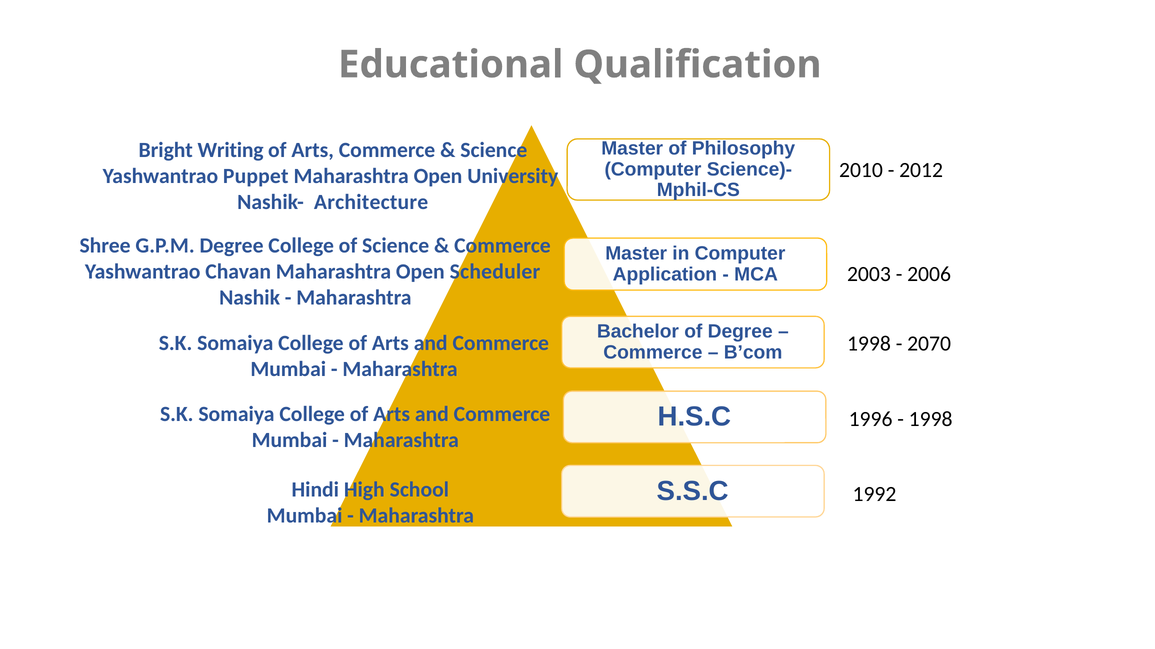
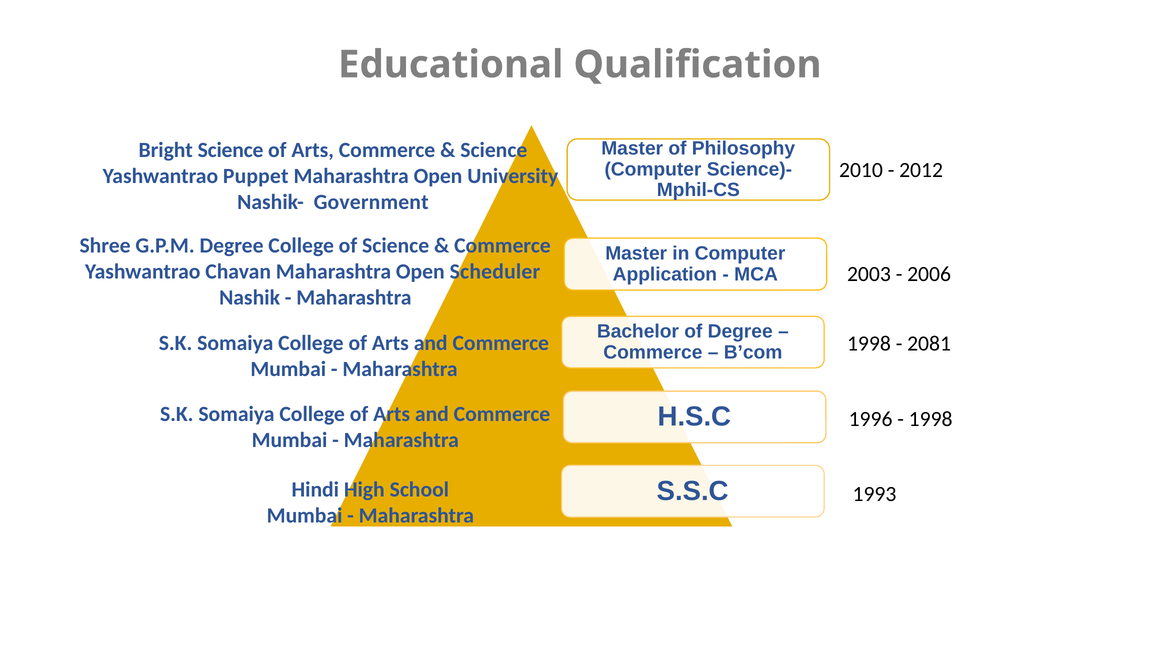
Bright Writing: Writing -> Science
Architecture: Architecture -> Government
2070: 2070 -> 2081
1992: 1992 -> 1993
